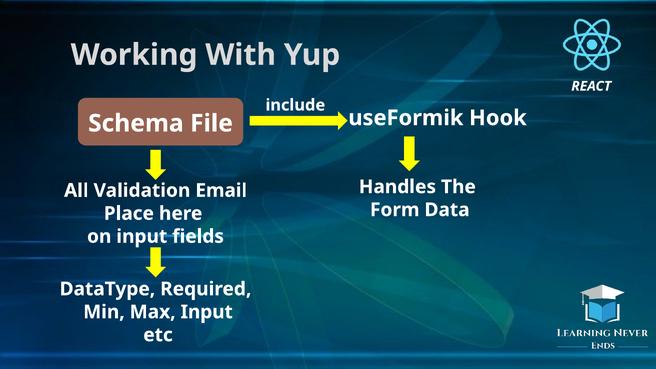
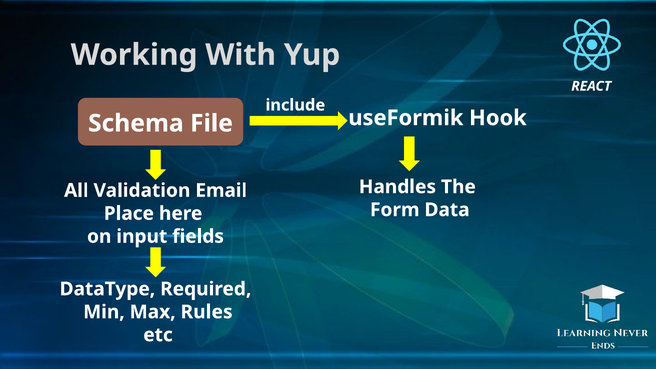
Max Input: Input -> Rules
